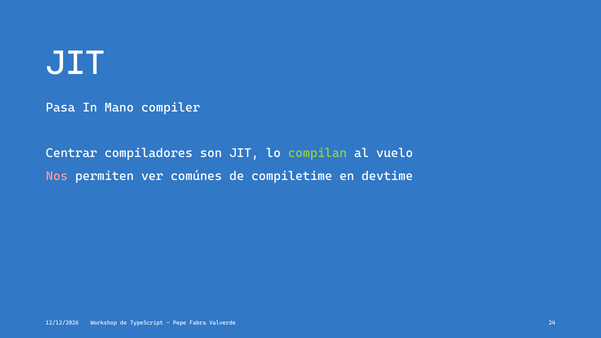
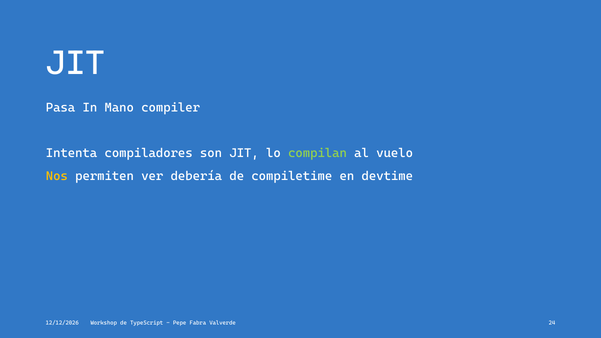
Centrar: Centrar -> Intenta
Nos colour: pink -> yellow
comúnes: comúnes -> debería
